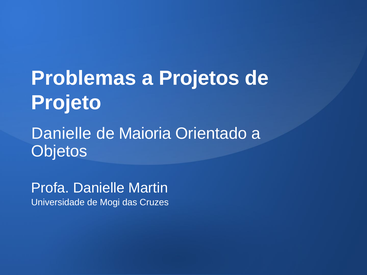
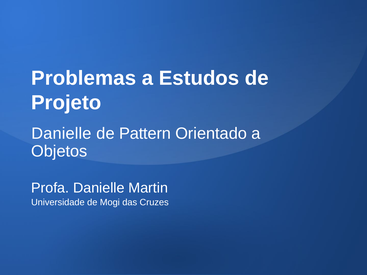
Projetos: Projetos -> Estudos
Maioria: Maioria -> Pattern
